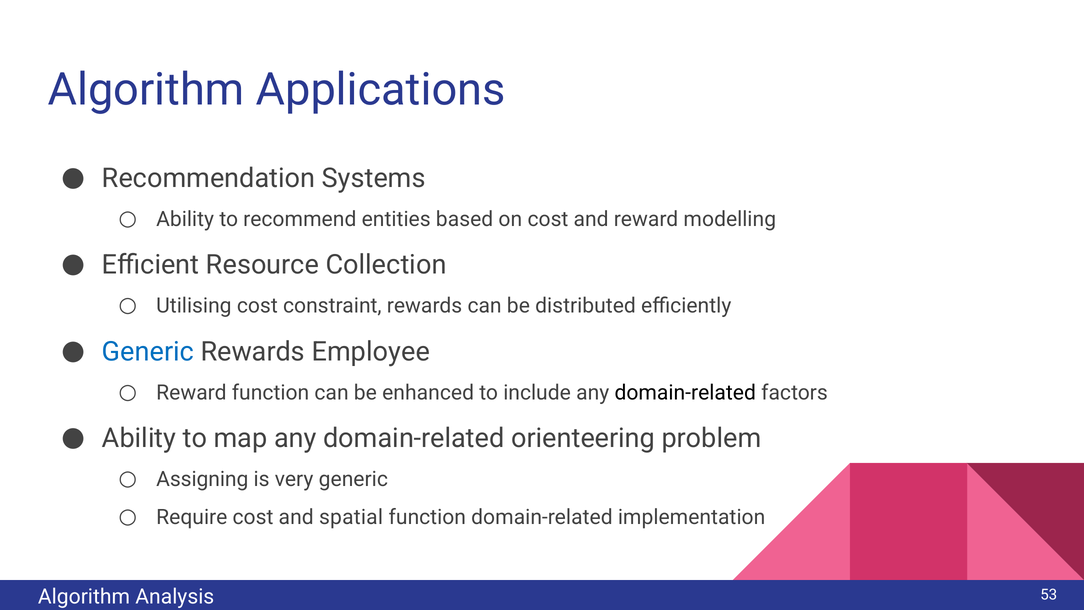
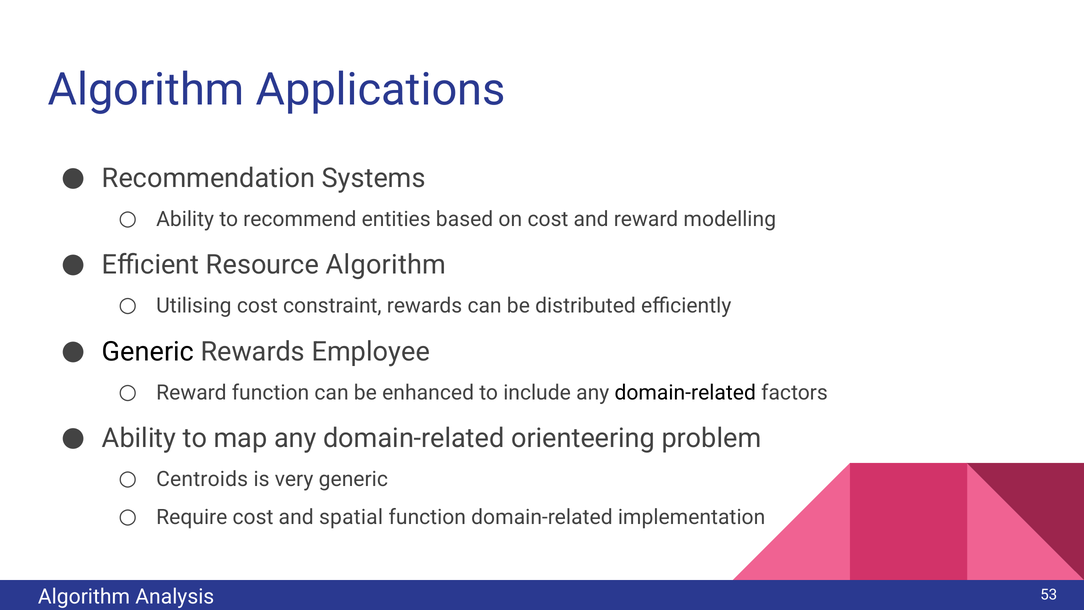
Resource Collection: Collection -> Algorithm
Generic at (148, 352) colour: blue -> black
Assigning: Assigning -> Centroids
